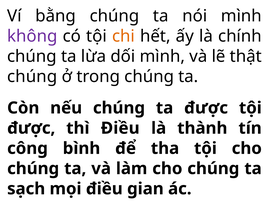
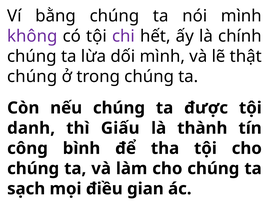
chi colour: orange -> purple
được at (31, 128): được -> danh
thì Điều: Điều -> Giấu
